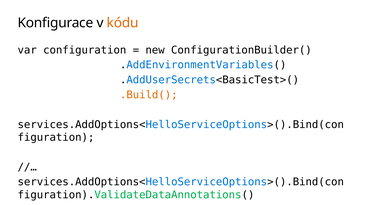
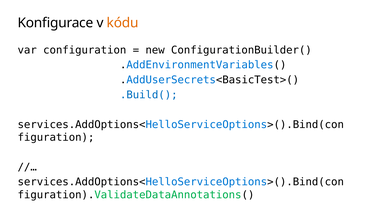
.Build( colour: orange -> blue
